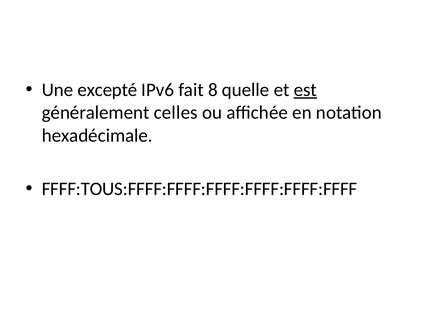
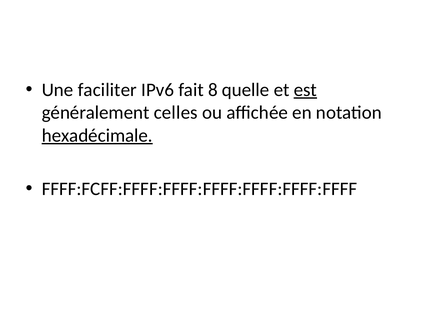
excepté: excepté -> faciliter
hexadécimale underline: none -> present
FFFF:TOUS:FFFF:FFFF:FFFF:FFFF:FFFF:FFFF: FFFF:TOUS:FFFF:FFFF:FFFF:FFFF:FFFF:FFFF -> FFFF:FCFF:FFFF:FFFF:FFFF:FFFF:FFFF:FFFF
